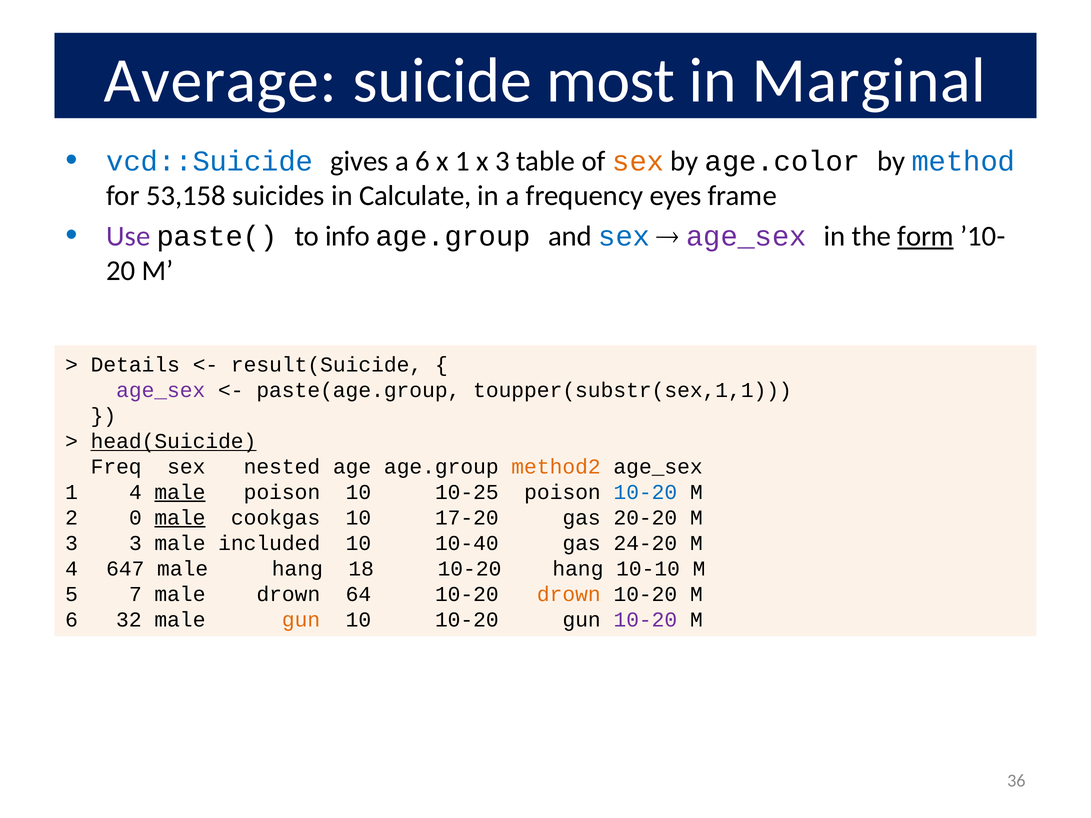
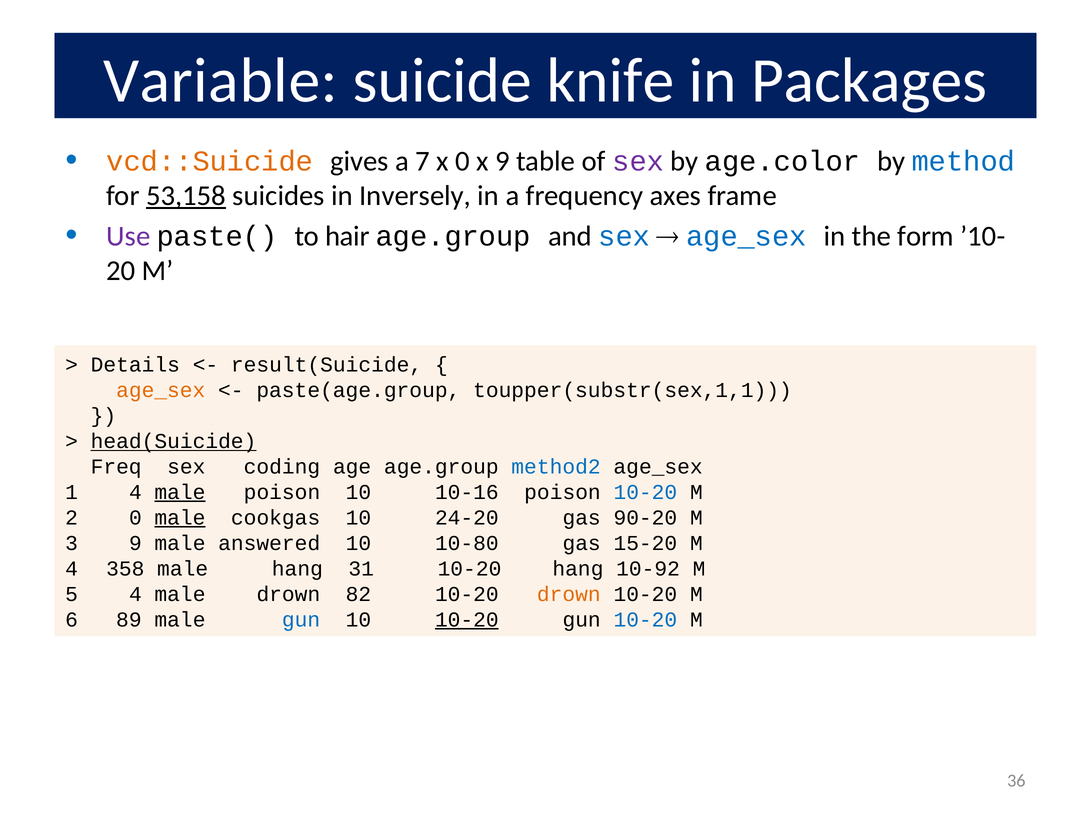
Average: Average -> Variable
most: most -> knife
Marginal: Marginal -> Packages
vcd::Suicide colour: blue -> orange
a 6: 6 -> 7
x 1: 1 -> 0
x 3: 3 -> 9
sex at (638, 161) colour: orange -> purple
53,158 underline: none -> present
Calculate: Calculate -> Inversely
eyes: eyes -> axes
info: info -> hair
age_sex at (746, 236) colour: purple -> blue
form underline: present -> none
age_sex at (161, 391) colour: purple -> orange
nested: nested -> coding
method2 colour: orange -> blue
10-25: 10-25 -> 10-16
17-20: 17-20 -> 24-20
20-20: 20-20 -> 90-20
3 3: 3 -> 9
included: included -> answered
10-40: 10-40 -> 10-80
24-20: 24-20 -> 15-20
647: 647 -> 358
18: 18 -> 31
10-10: 10-10 -> 10-92
5 7: 7 -> 4
64: 64 -> 82
32: 32 -> 89
gun at (301, 620) colour: orange -> blue
10-20 at (467, 620) underline: none -> present
10-20 at (645, 620) colour: purple -> blue
